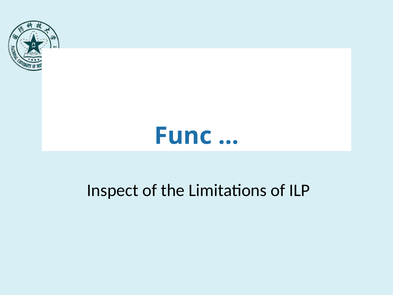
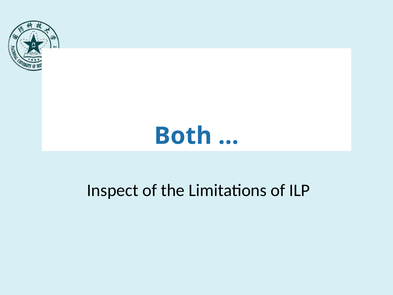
Func: Func -> Both
